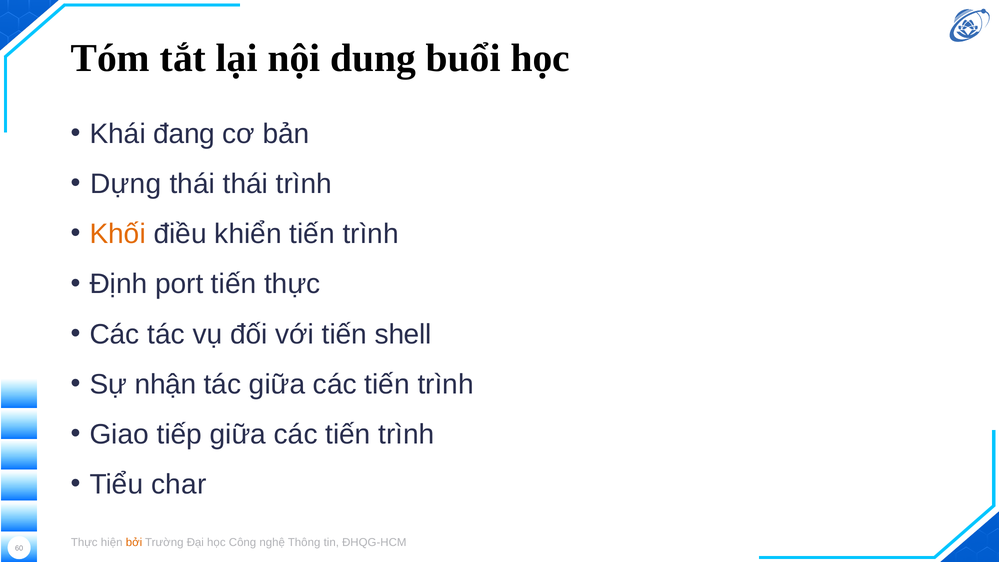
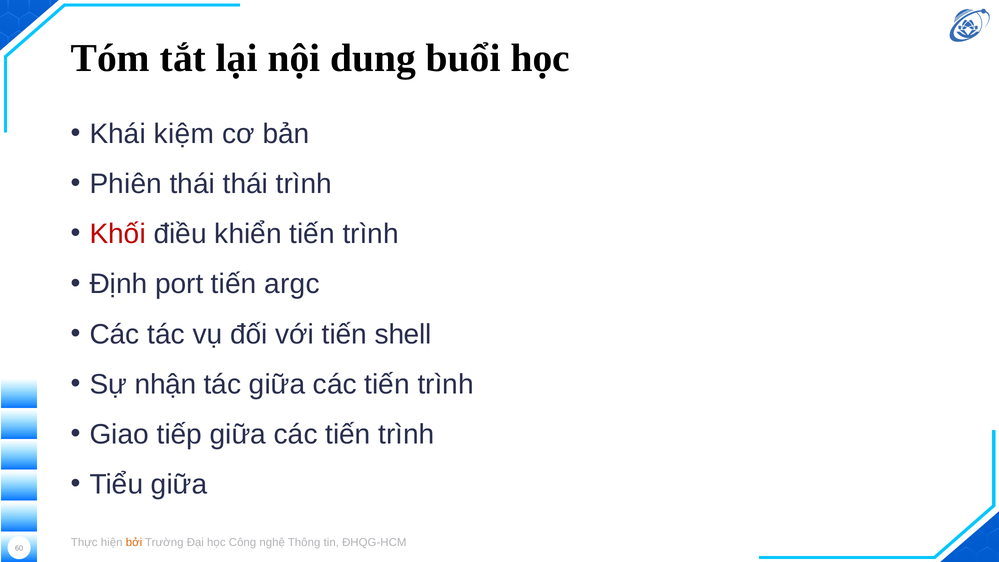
đang: đang -> kiệm
Dựng: Dựng -> Phiên
Khối colour: orange -> red
tiến thực: thực -> argc
Tiểu char: char -> giữa
